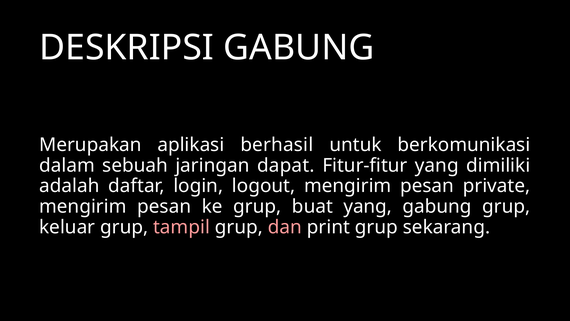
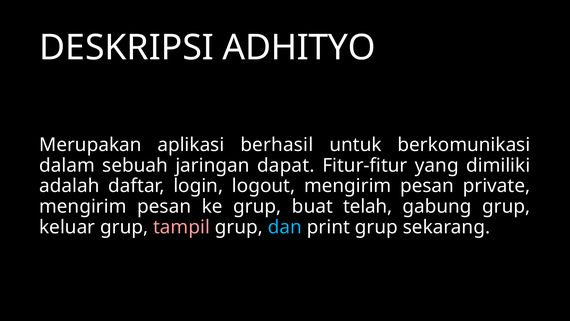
DESKRIPSI GABUNG: GABUNG -> ADHITYO
buat yang: yang -> telah
dan colour: pink -> light blue
